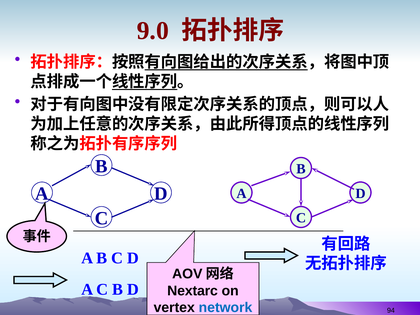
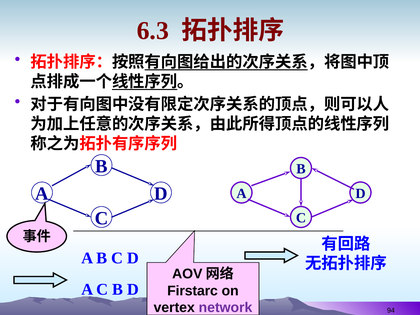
9.0: 9.0 -> 6.3
Nextarc: Nextarc -> Firstarc
network colour: blue -> purple
